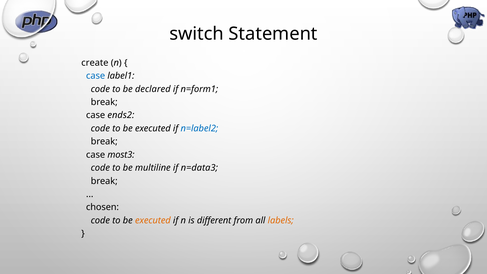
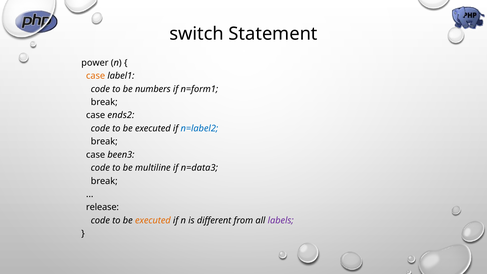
create: create -> power
case at (96, 76) colour: blue -> orange
declared: declared -> numbers
most3: most3 -> been3
chosen: chosen -> release
labels colour: orange -> purple
